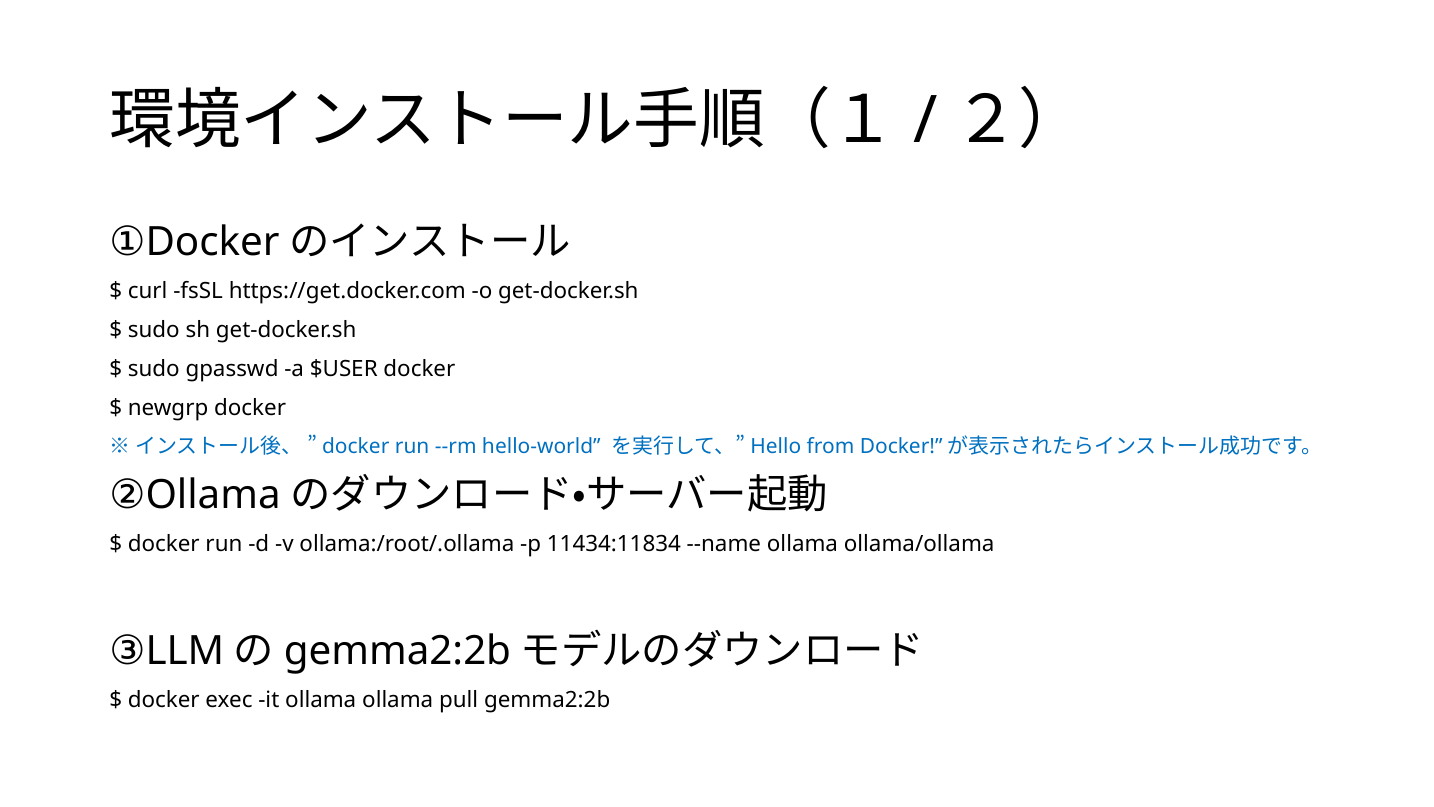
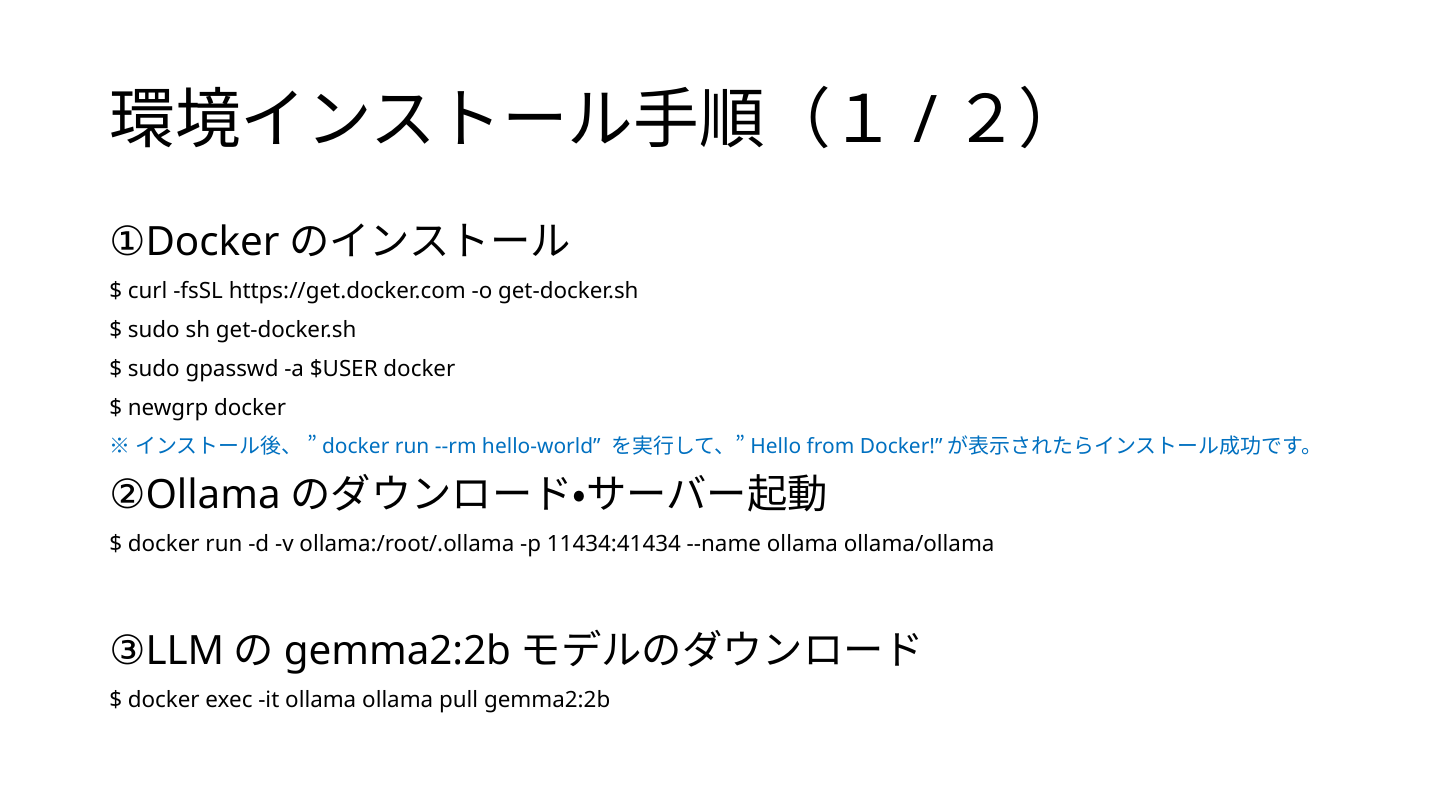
11434:11834: 11434:11834 -> 11434:41434
